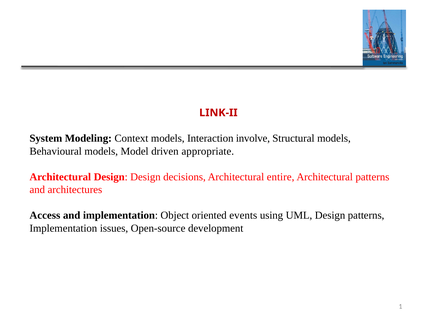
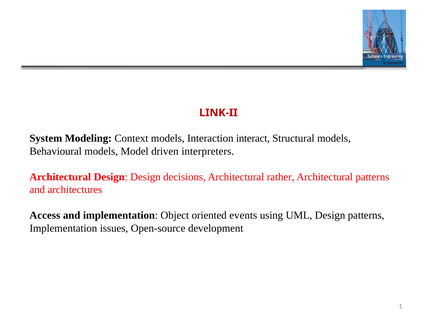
involve: involve -> interact
appropriate: appropriate -> interpreters
entire: entire -> rather
